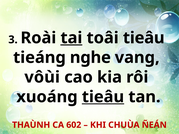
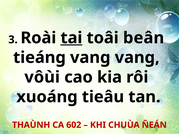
toâi tieâu: tieâu -> beân
tieáng nghe: nghe -> vang
tieâu at (103, 97) underline: present -> none
